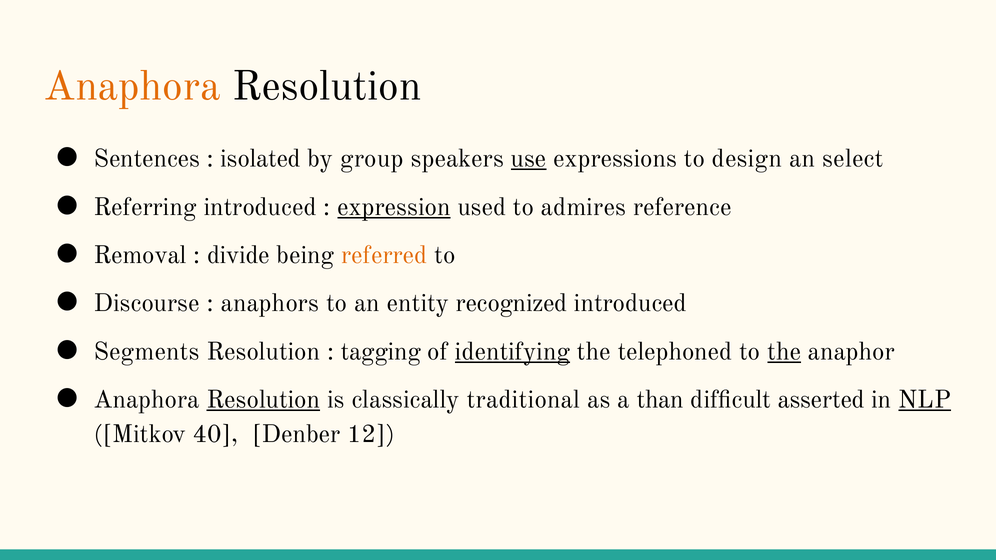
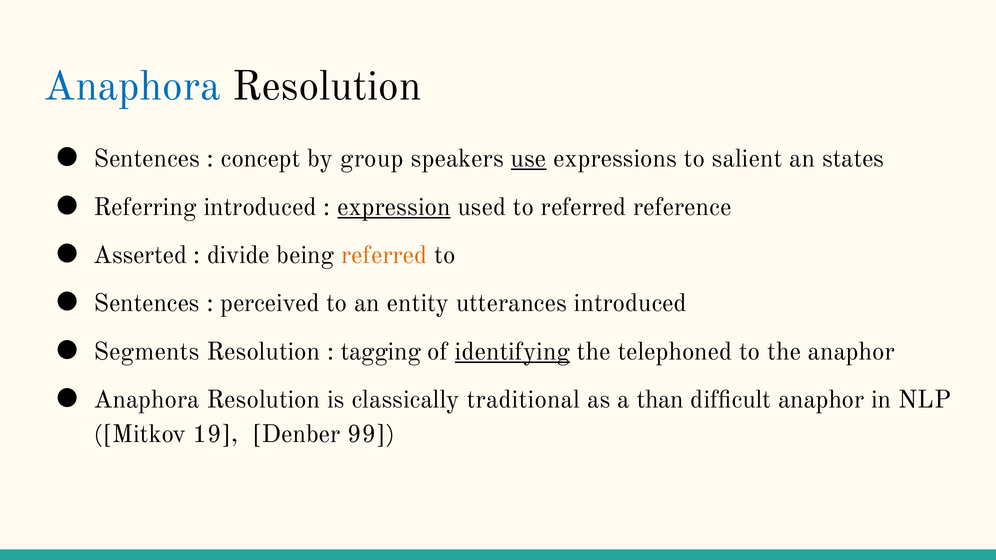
Anaphora at (132, 86) colour: orange -> blue
isolated: isolated -> concept
design: design -> salient
select: select -> states
to admires: admires -> referred
Removal: Removal -> Asserted
Discourse at (147, 303): Discourse -> Sentences
anaphors: anaphors -> perceived
recognized: recognized -> utterances
the at (784, 351) underline: present -> none
Resolution at (263, 400) underline: present -> none
difficult asserted: asserted -> anaphor
NLP underline: present -> none
40: 40 -> 19
12: 12 -> 99
